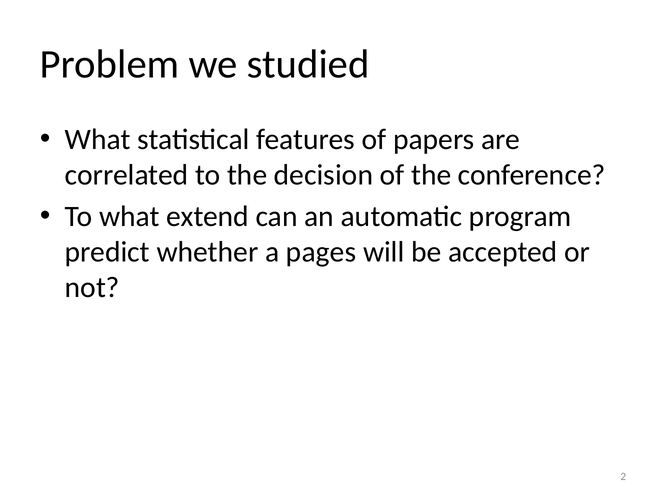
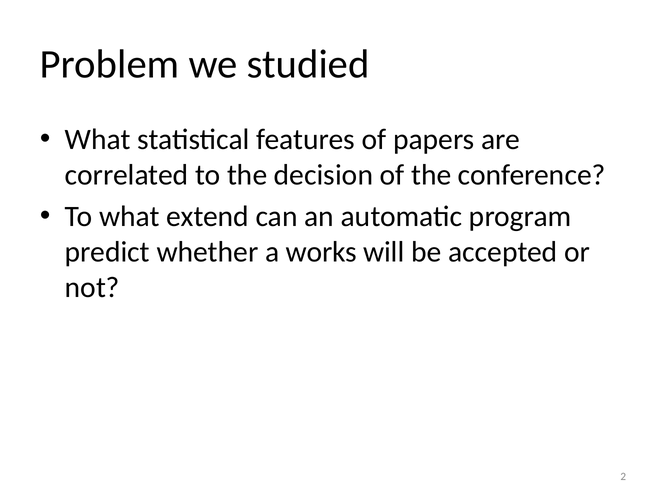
pages: pages -> works
